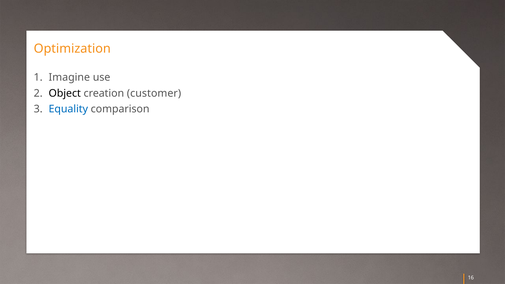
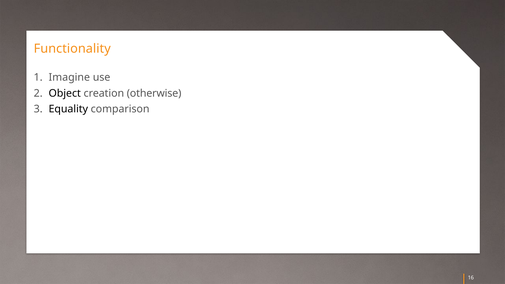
Optimization: Optimization -> Functionality
customer: customer -> otherwise
Equality colour: blue -> black
